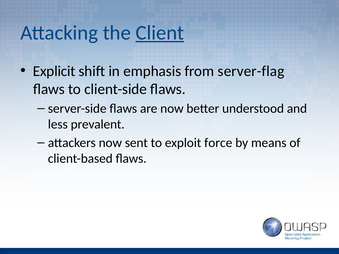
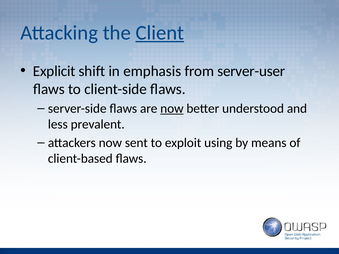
server-flag: server-flag -> server-user
now at (172, 109) underline: none -> present
force: force -> using
